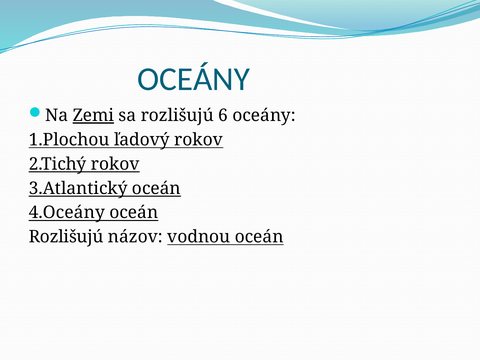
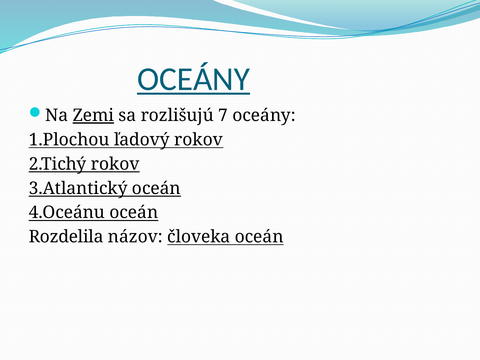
OCEÁNY at (194, 79) underline: none -> present
6: 6 -> 7
4.Oceány: 4.Oceány -> 4.Oceánu
Rozlišujú at (66, 237): Rozlišujú -> Rozdelila
vodnou: vodnou -> človeka
